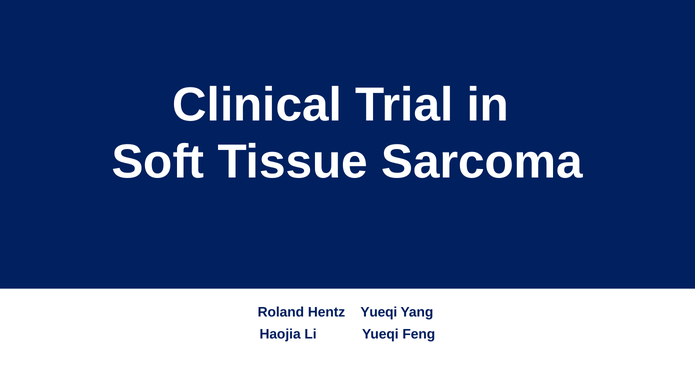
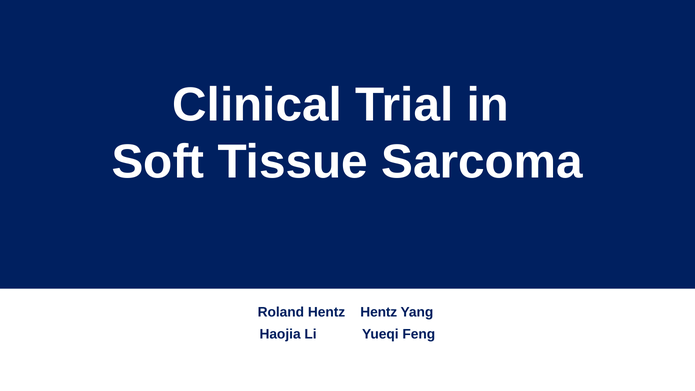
Hentz Yueqi: Yueqi -> Hentz
